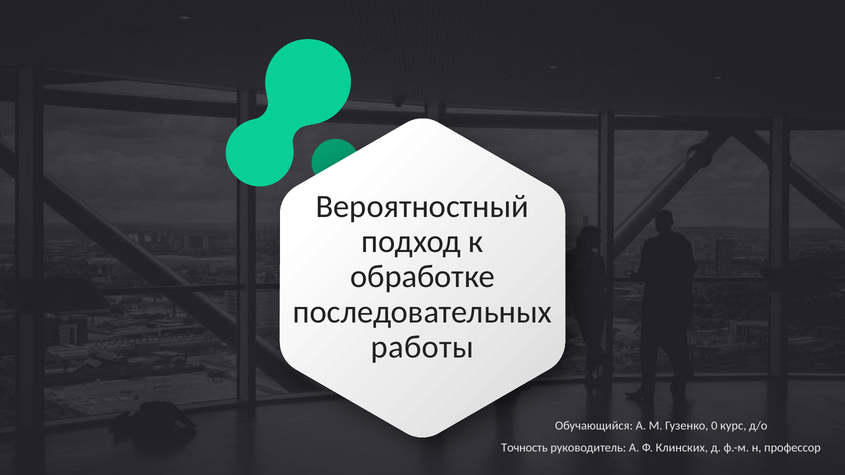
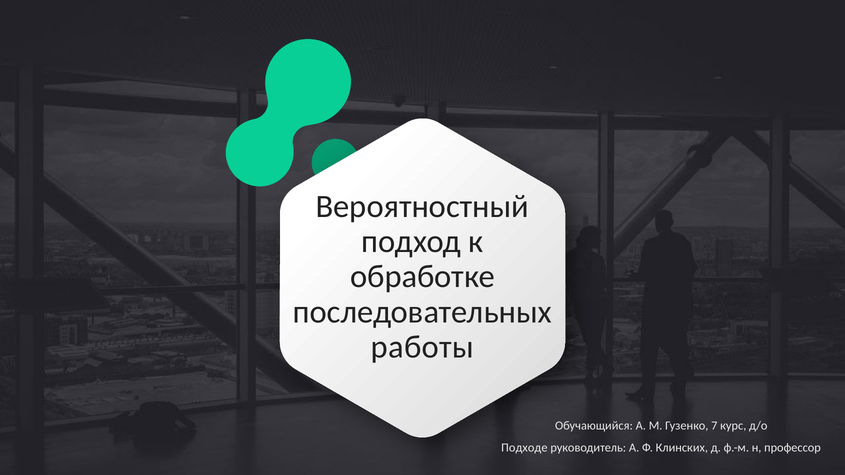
0: 0 -> 7
Точность: Точность -> Подходе
